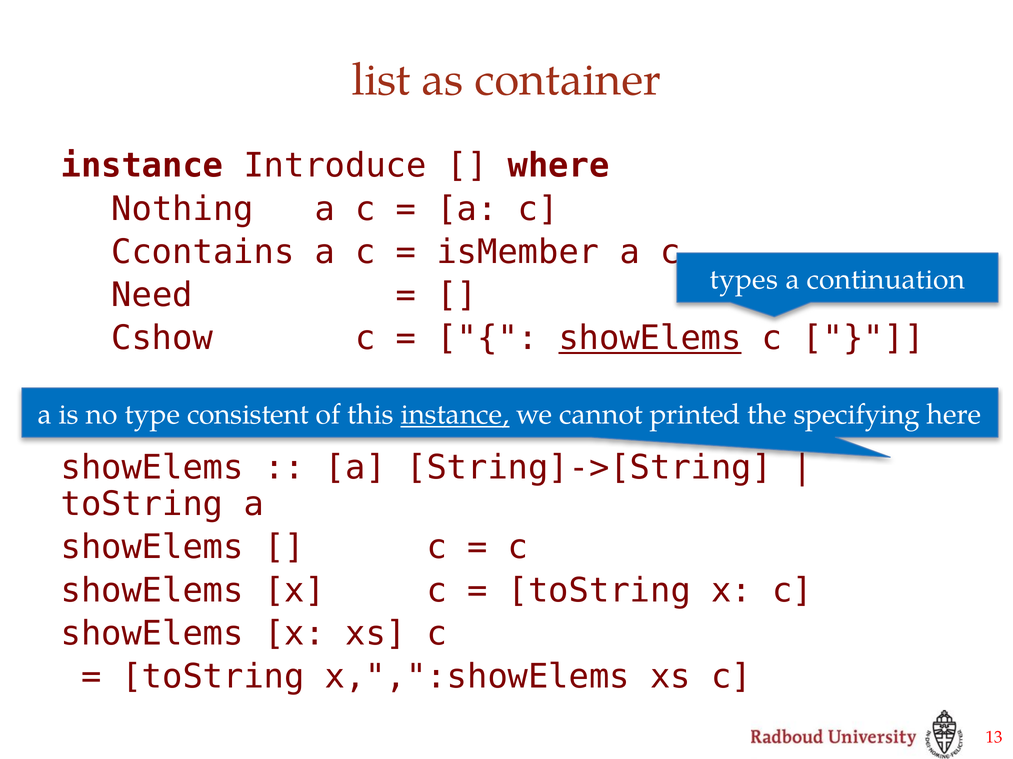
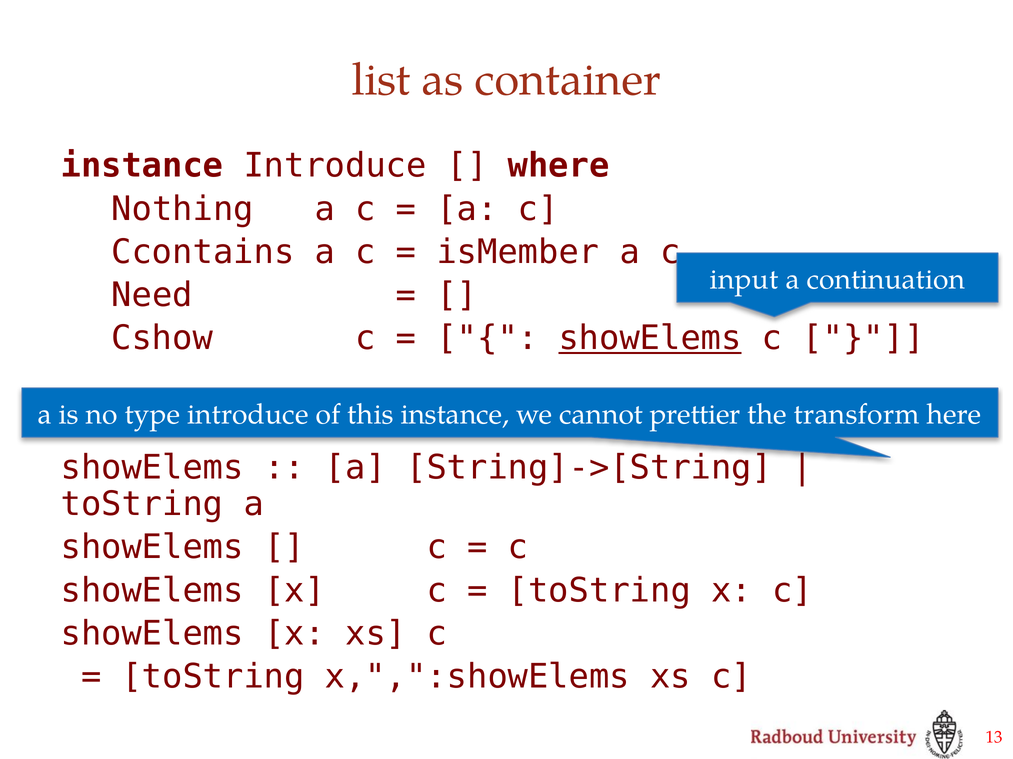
types: types -> input
type consistent: consistent -> introduce
instance at (455, 415) underline: present -> none
printed: printed -> prettier
specifying: specifying -> transform
